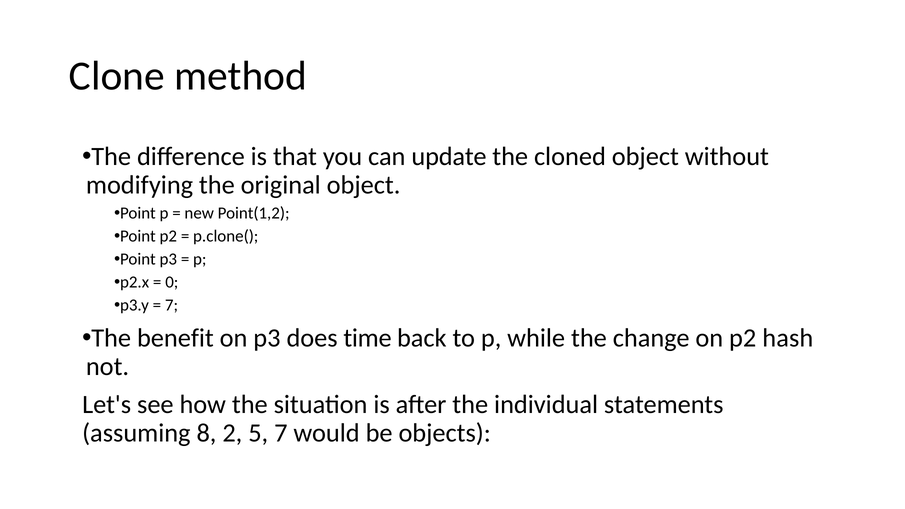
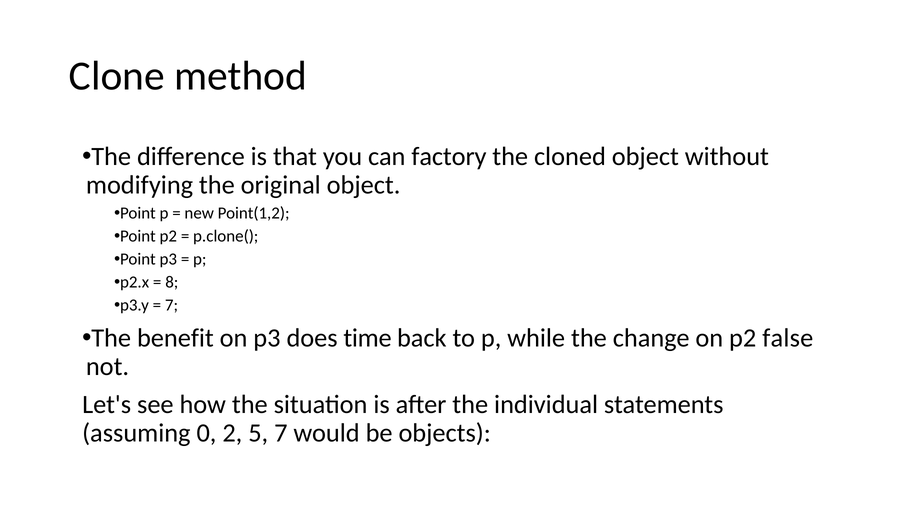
update: update -> factory
0: 0 -> 8
hash: hash -> false
8: 8 -> 0
